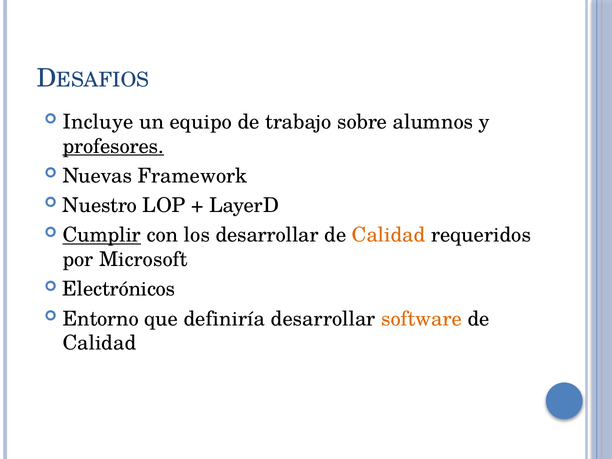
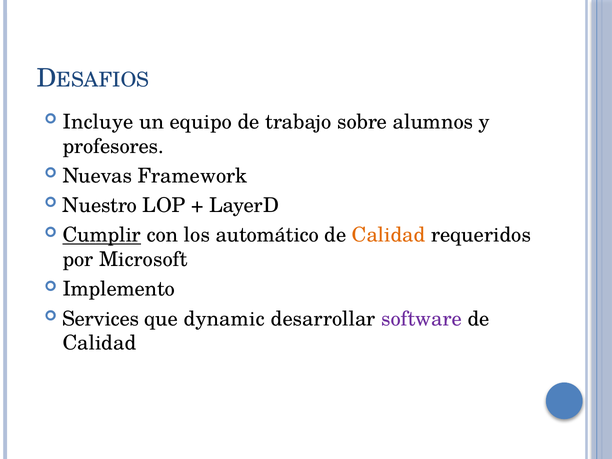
profesores underline: present -> none
los desarrollar: desarrollar -> automático
Electrónicos: Electrónicos -> Implemento
Entorno: Entorno -> Services
definiría: definiría -> dynamic
software colour: orange -> purple
